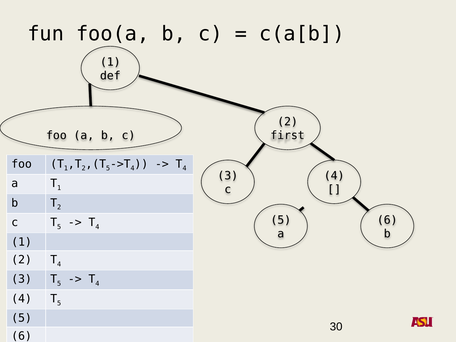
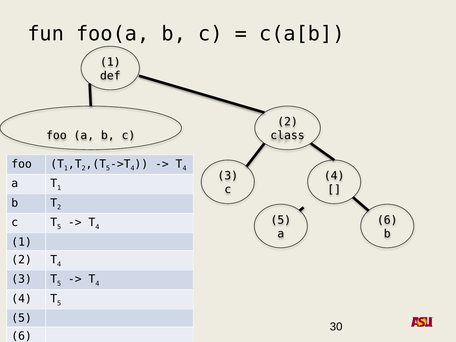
first: first -> class
